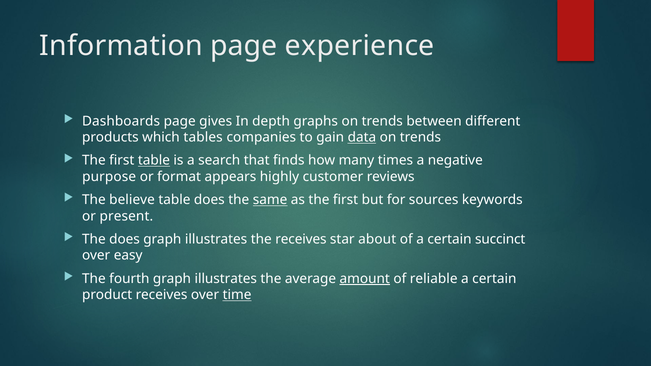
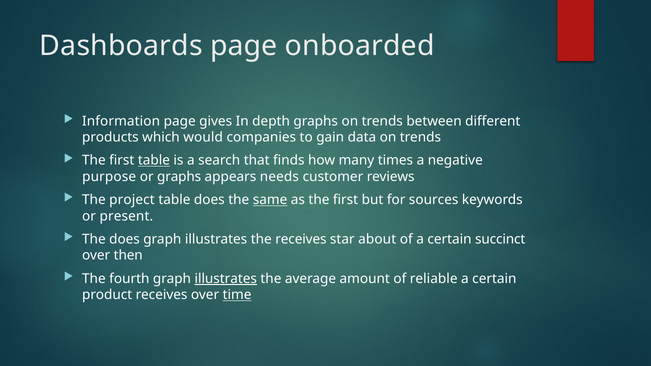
Information: Information -> Dashboards
experience: experience -> onboarded
Dashboards: Dashboards -> Information
tables: tables -> would
data underline: present -> none
or format: format -> graphs
highly: highly -> needs
believe: believe -> project
easy: easy -> then
illustrates at (226, 279) underline: none -> present
amount underline: present -> none
